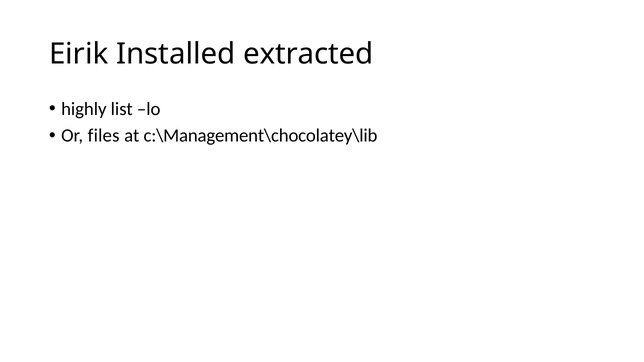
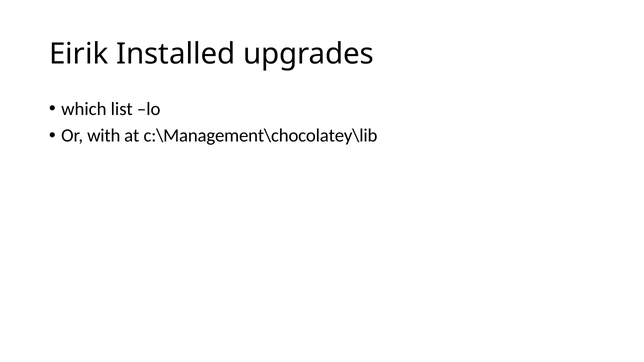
extracted: extracted -> upgrades
highly: highly -> which
files: files -> with
